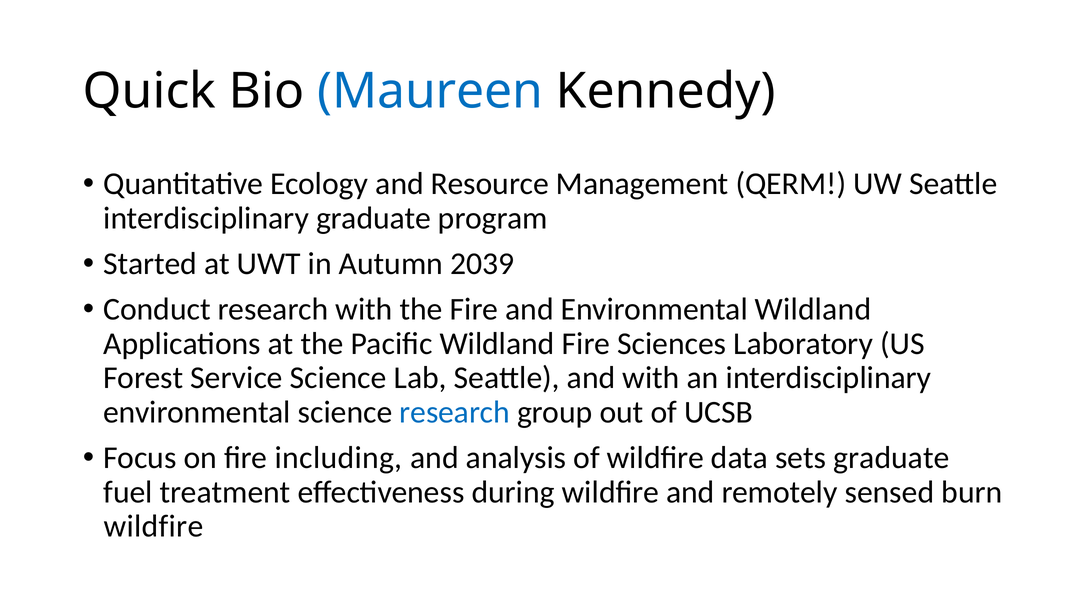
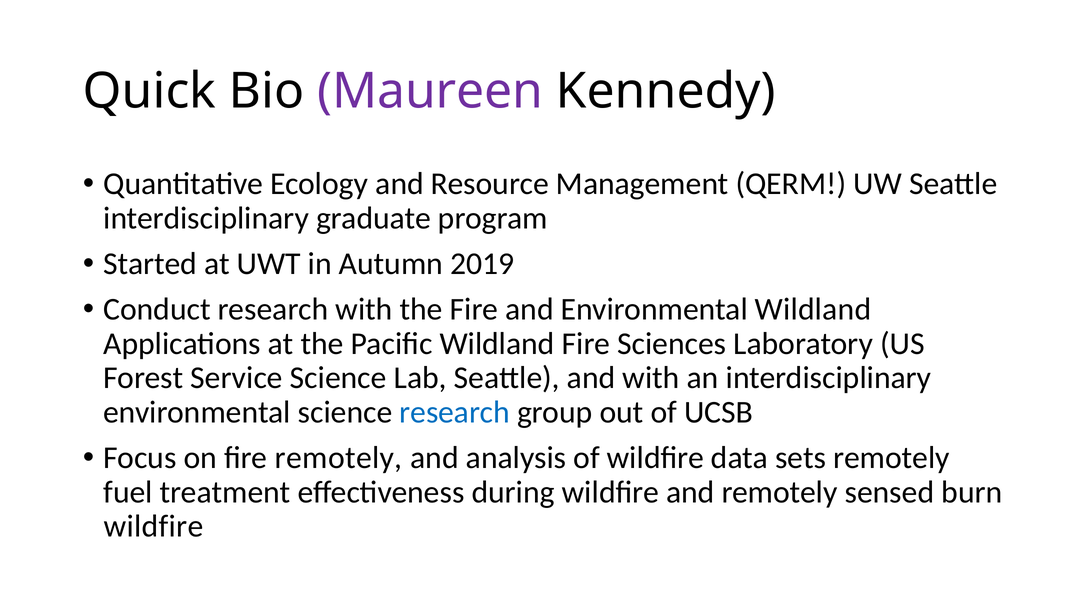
Maureen colour: blue -> purple
2039: 2039 -> 2019
fire including: including -> remotely
sets graduate: graduate -> remotely
